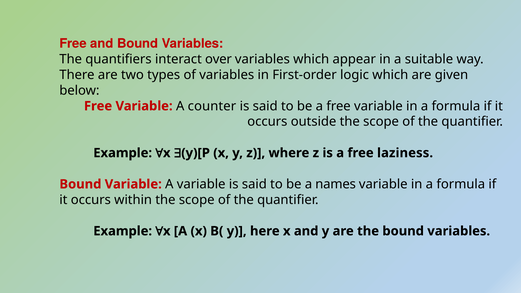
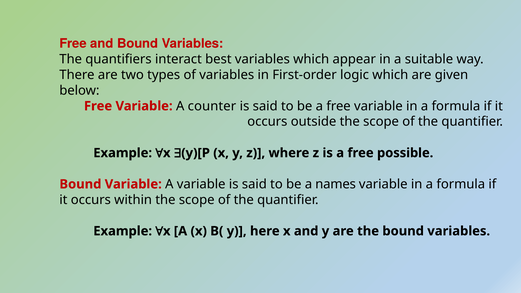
over: over -> best
laziness: laziness -> possible
